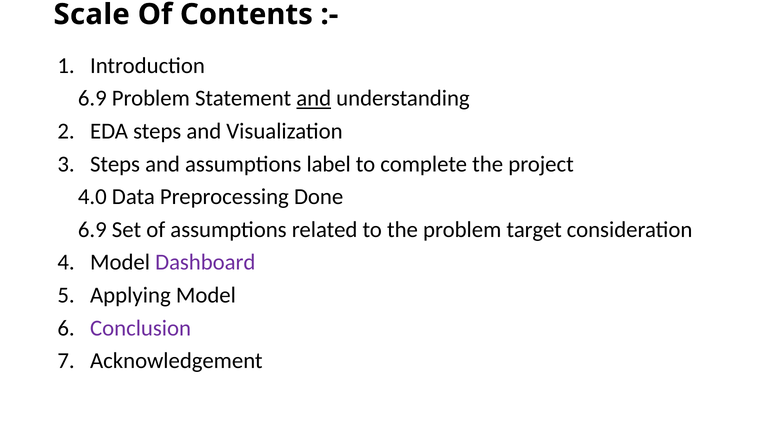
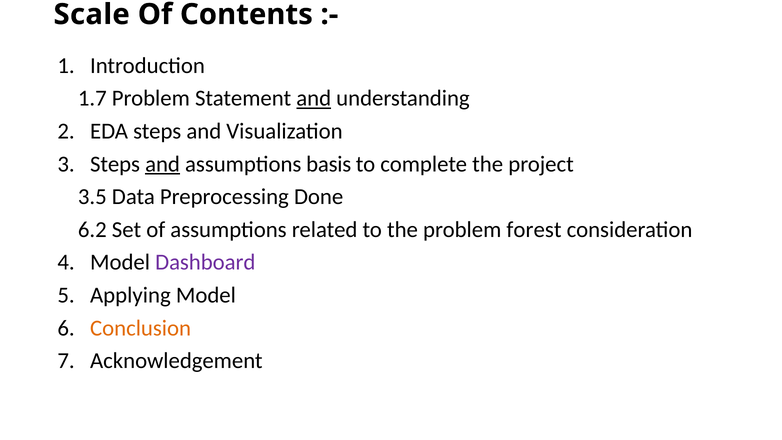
6.9 at (92, 98): 6.9 -> 1.7
and at (163, 164) underline: none -> present
label: label -> basis
4.0: 4.0 -> 3.5
6.9 at (92, 230): 6.9 -> 6.2
target: target -> forest
Conclusion colour: purple -> orange
